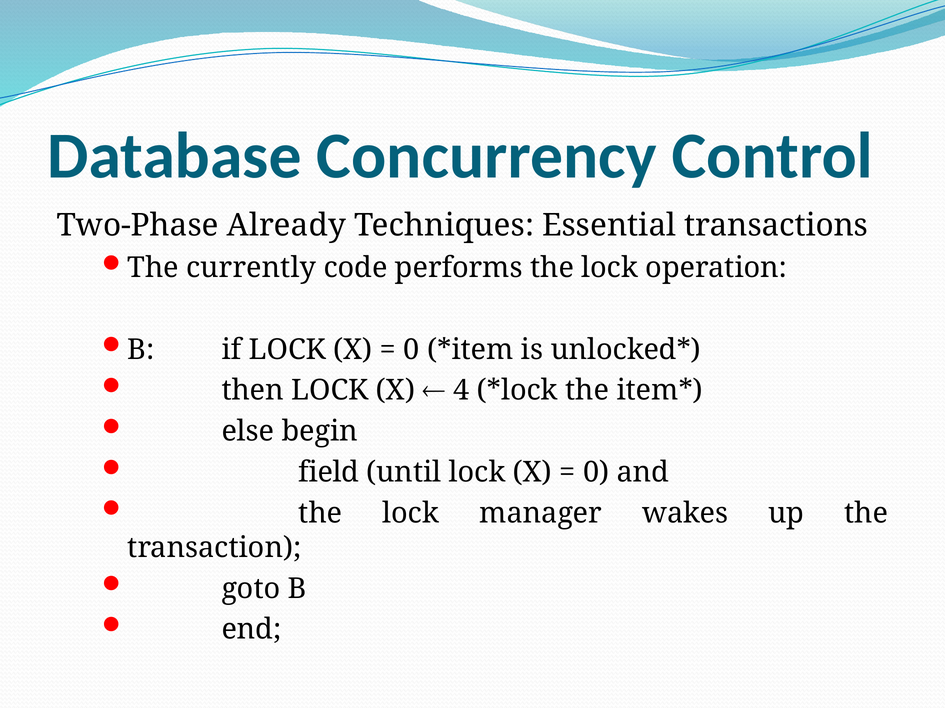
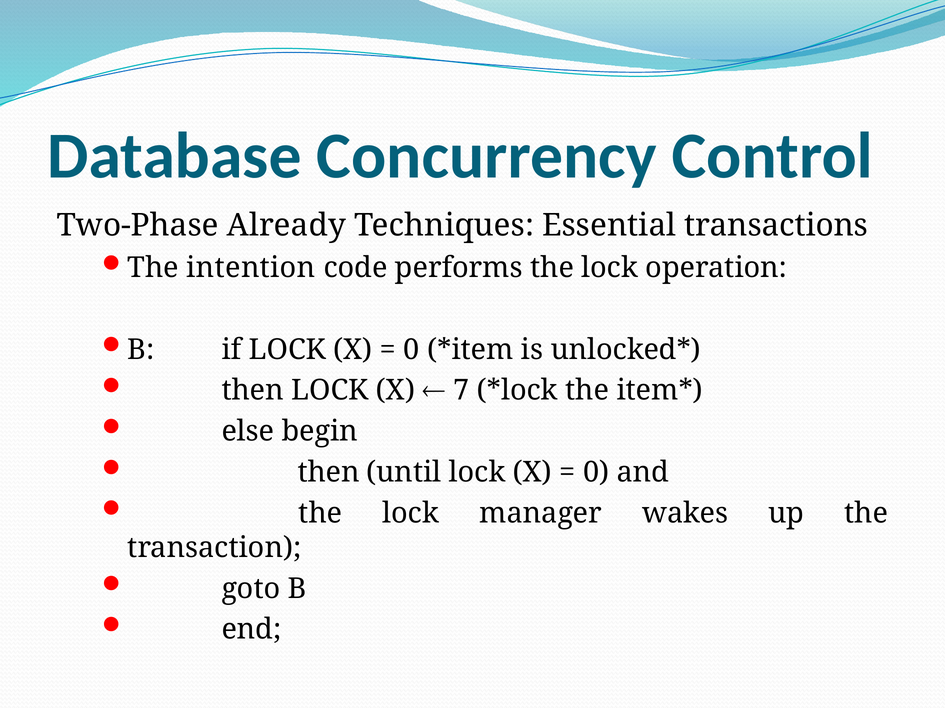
currently: currently -> intention
4: 4 -> 7
field at (329, 473): field -> then
